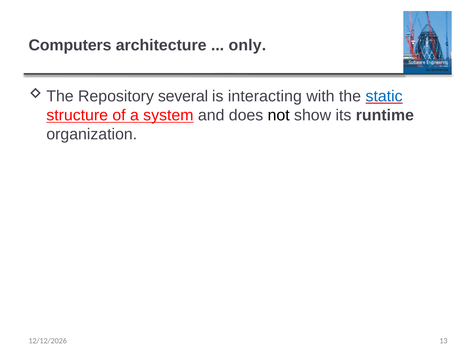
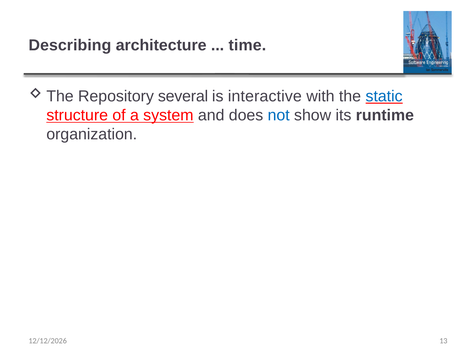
Computers: Computers -> Describing
only: only -> time
interacting: interacting -> interactive
not colour: black -> blue
